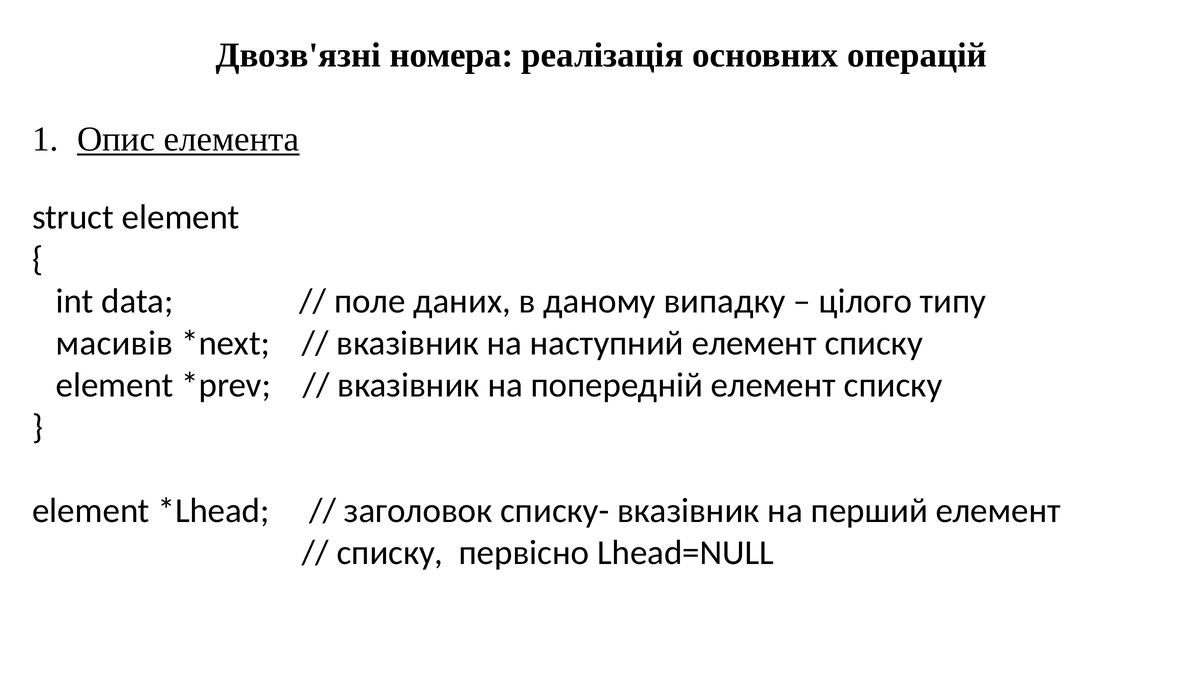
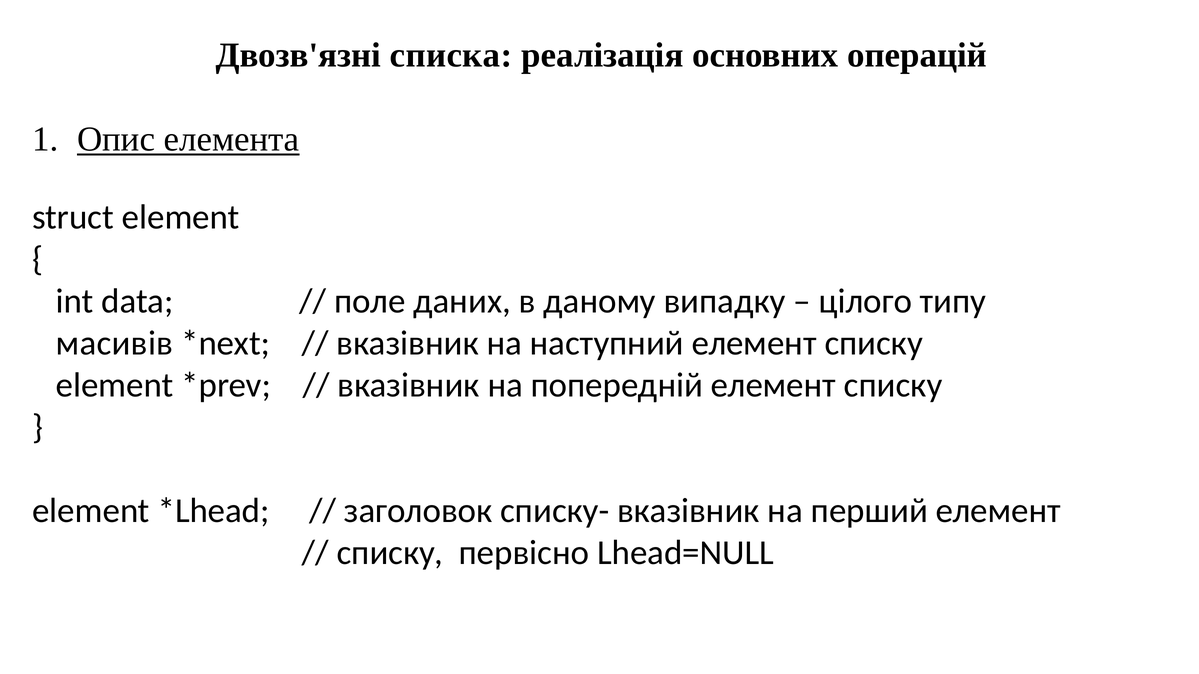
номера: номера -> списка
